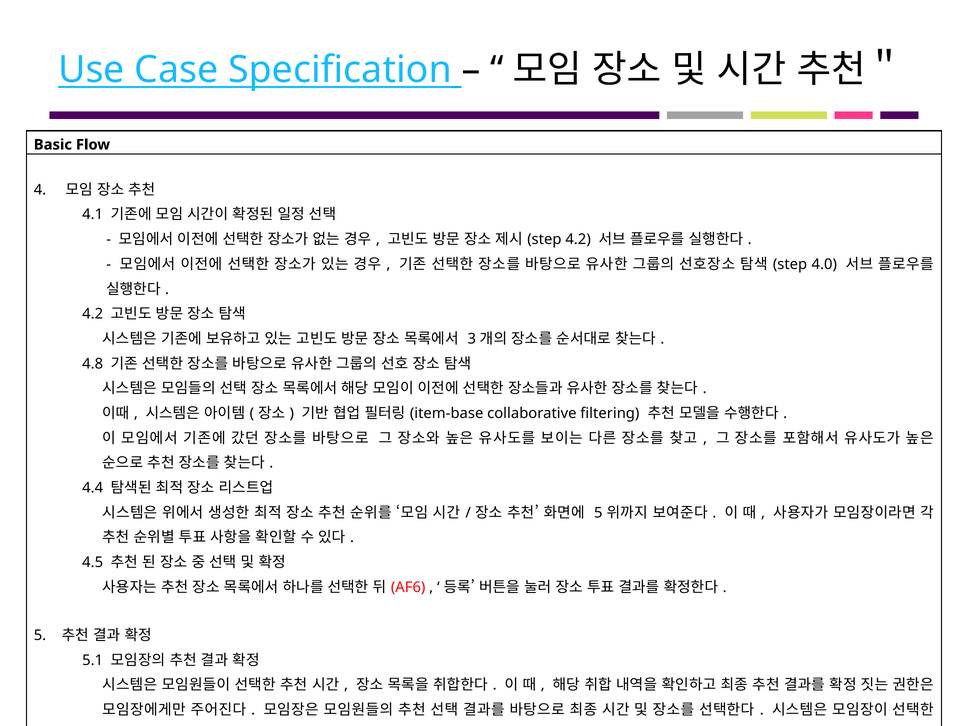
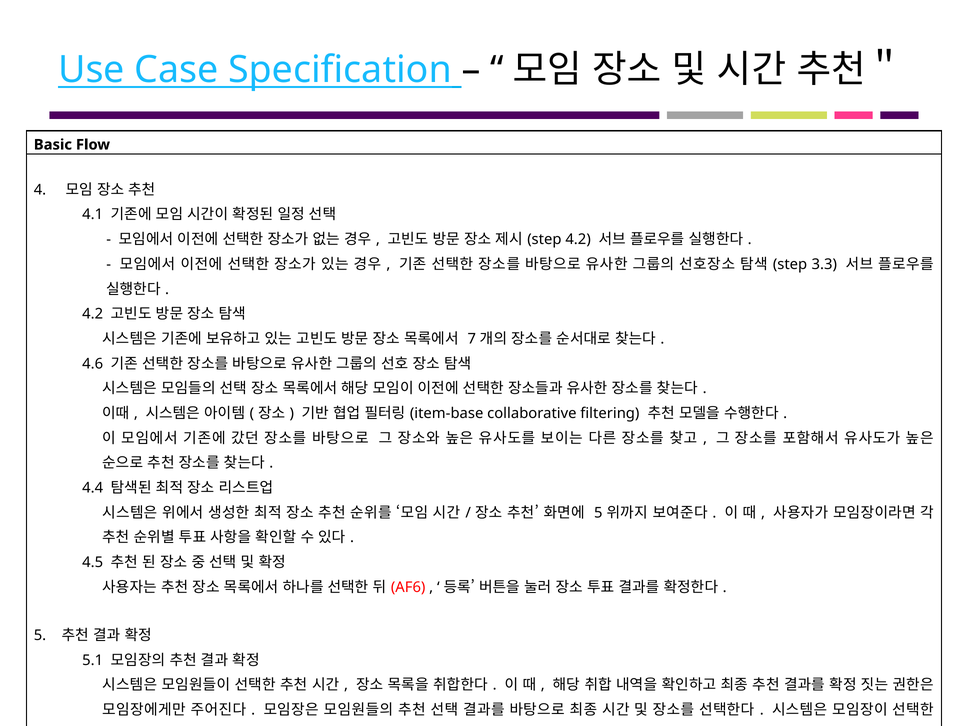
4.0: 4.0 -> 3.3
3: 3 -> 7
4.8: 4.8 -> 4.6
